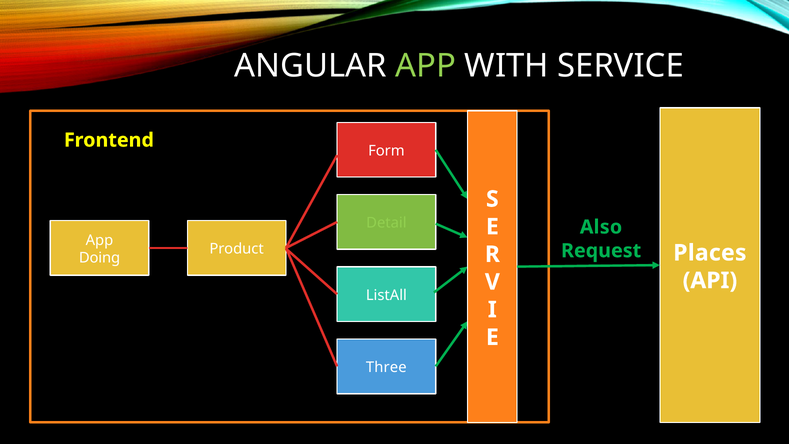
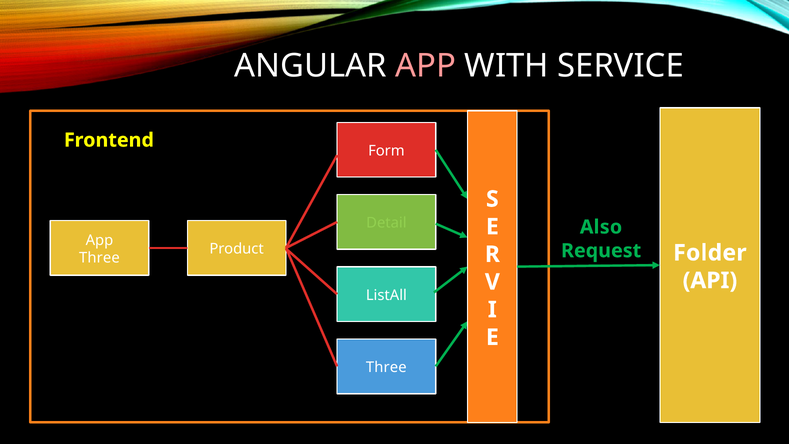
APP at (426, 66) colour: light green -> pink
Places: Places -> Folder
Doing at (100, 258): Doing -> Three
